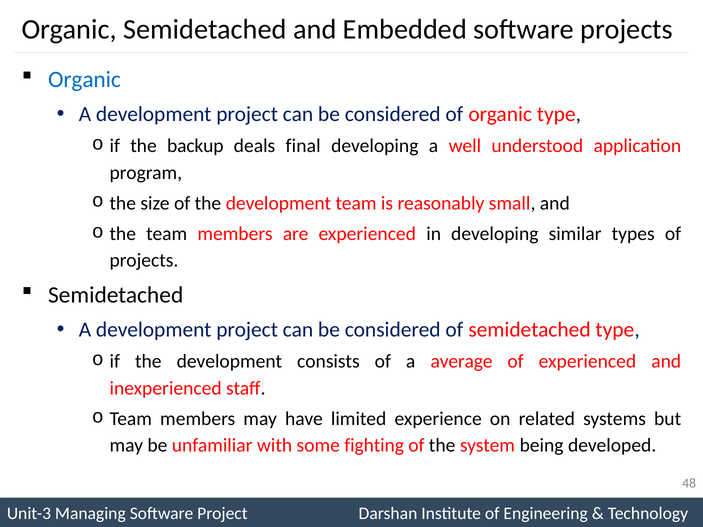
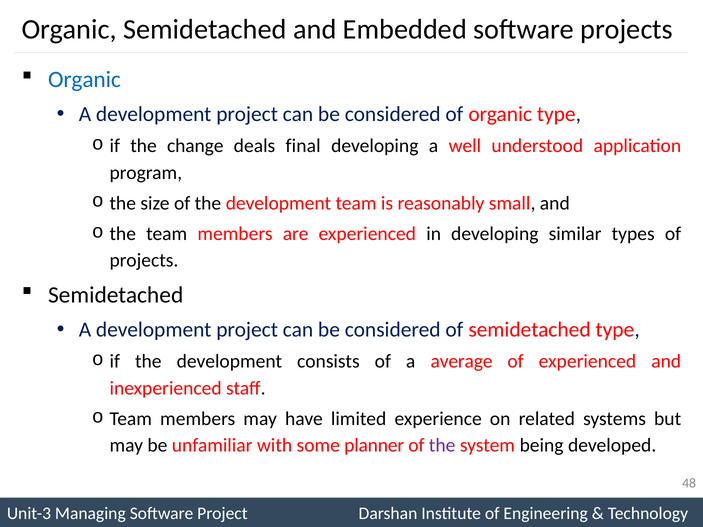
backup: backup -> change
fighting: fighting -> planner
the at (442, 446) colour: black -> purple
